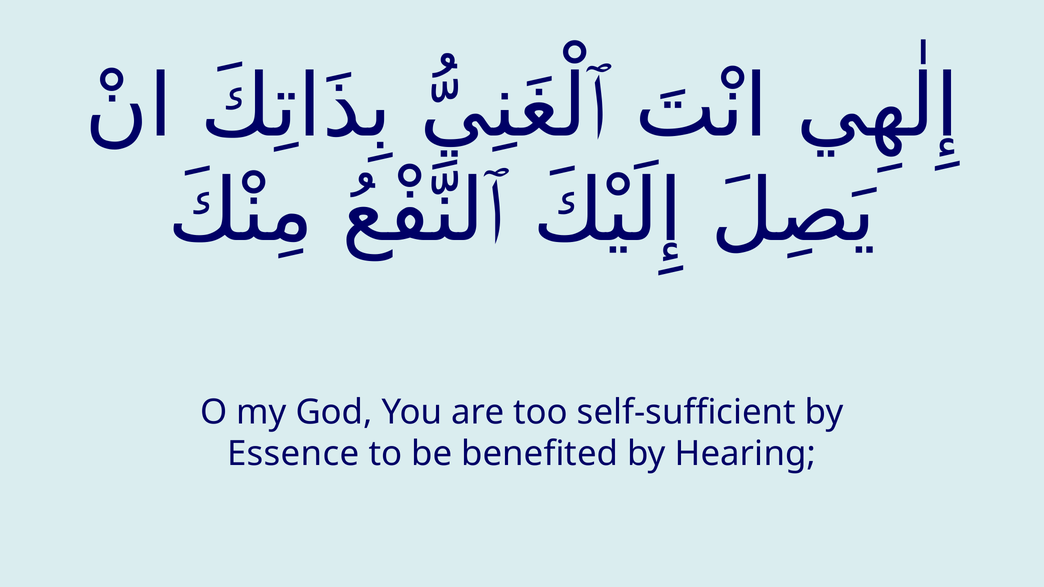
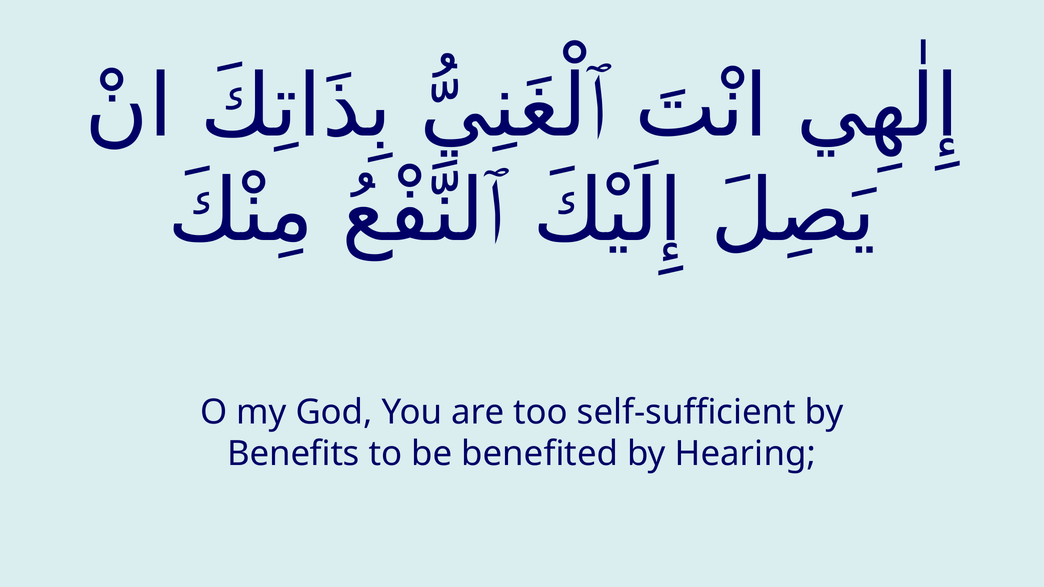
Essence: Essence -> Benefits
